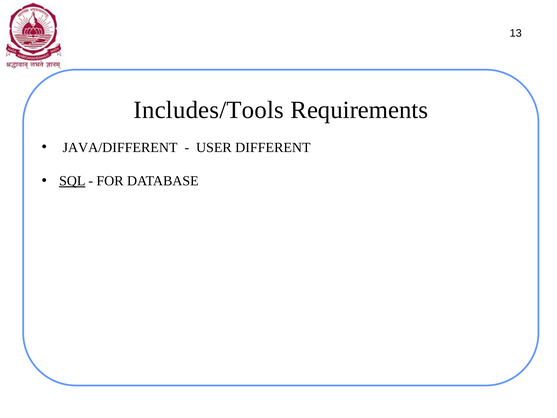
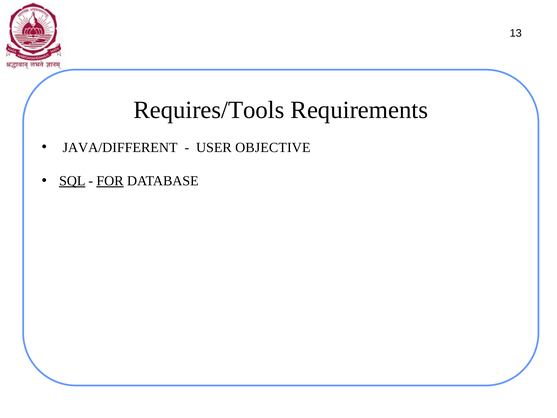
Includes/Tools: Includes/Tools -> Requires/Tools
DIFFERENT: DIFFERENT -> OBJECTIVE
FOR underline: none -> present
